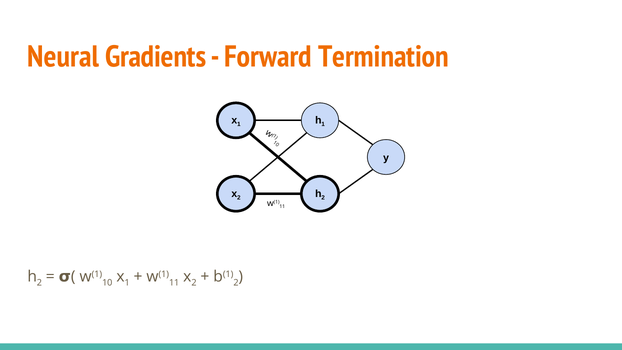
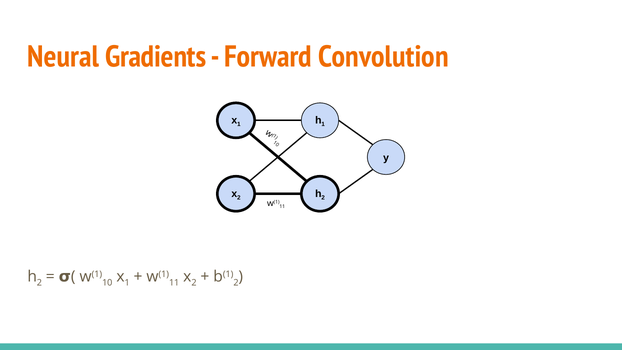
Termination: Termination -> Convolution
